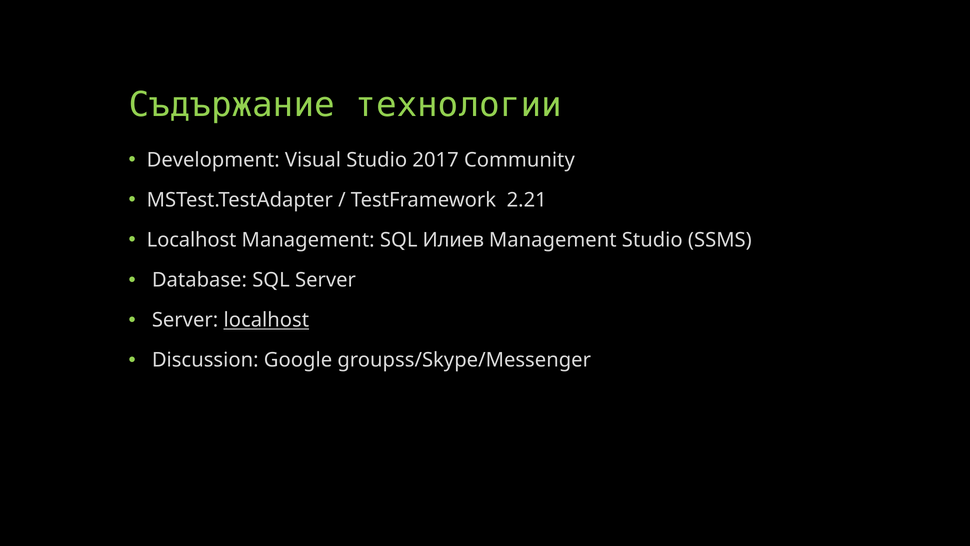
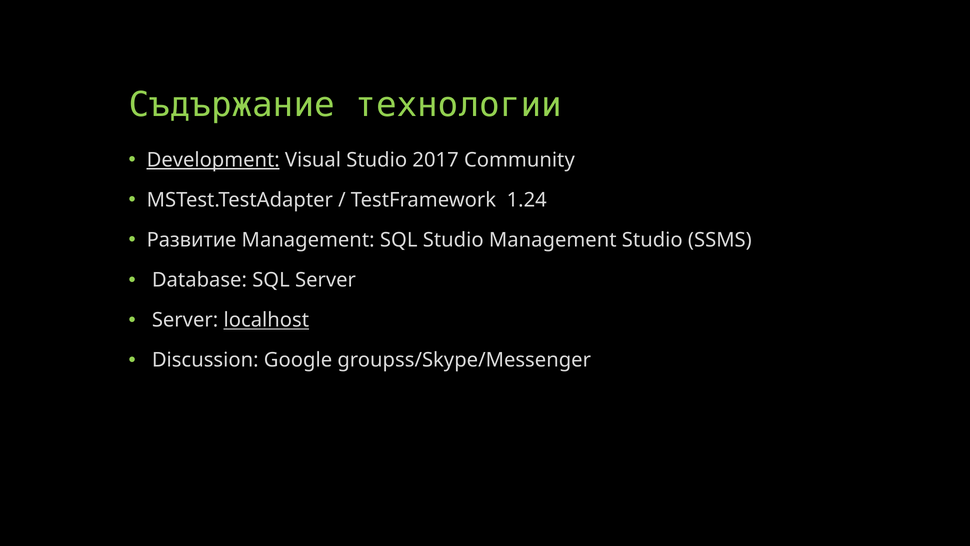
Development underline: none -> present
2.21: 2.21 -> 1.24
Localhost at (192, 240): Localhost -> Развитие
SQL Илиев: Илиев -> Studio
